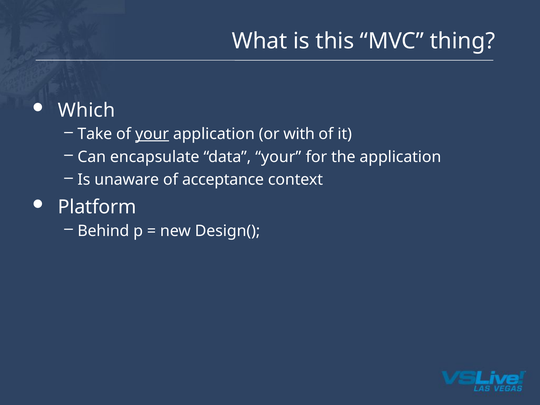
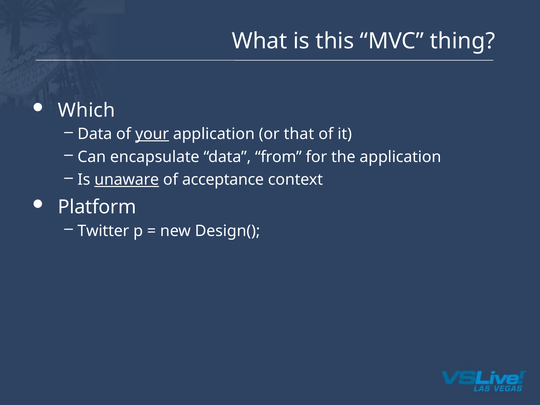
Take at (95, 134): Take -> Data
with: with -> that
data your: your -> from
unaware underline: none -> present
Behind: Behind -> Twitter
